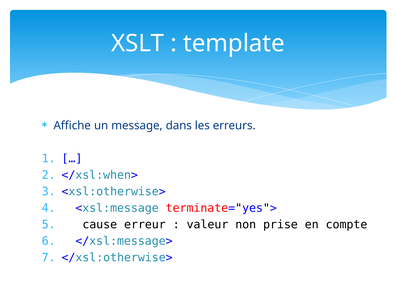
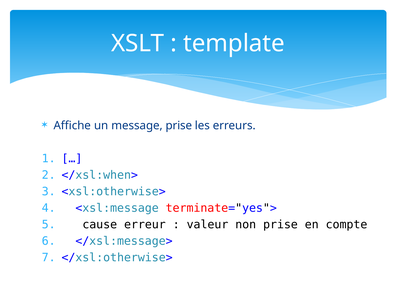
message dans: dans -> prise
